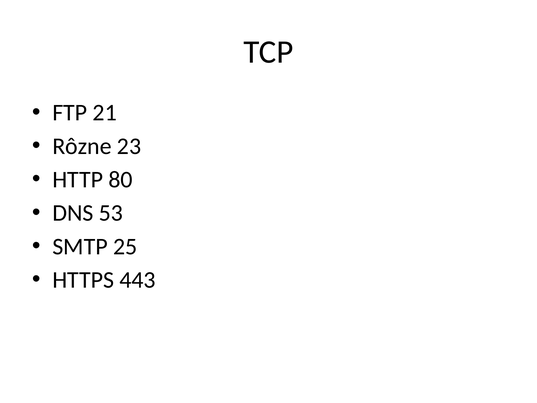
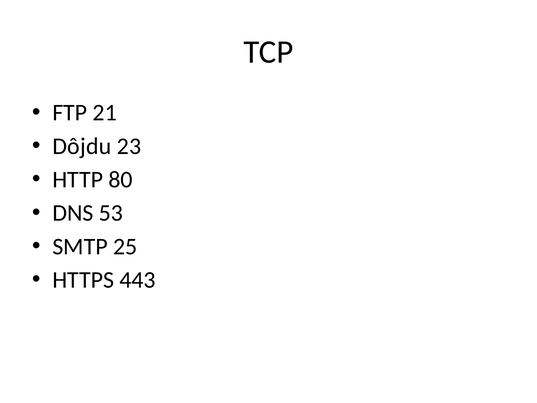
Rôzne: Rôzne -> Dôjdu
